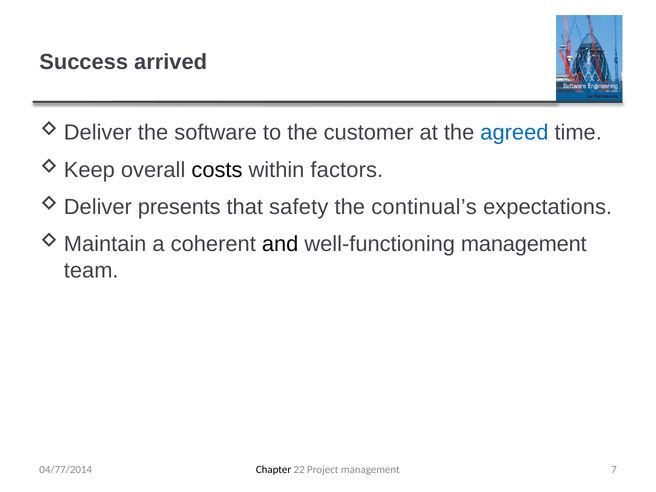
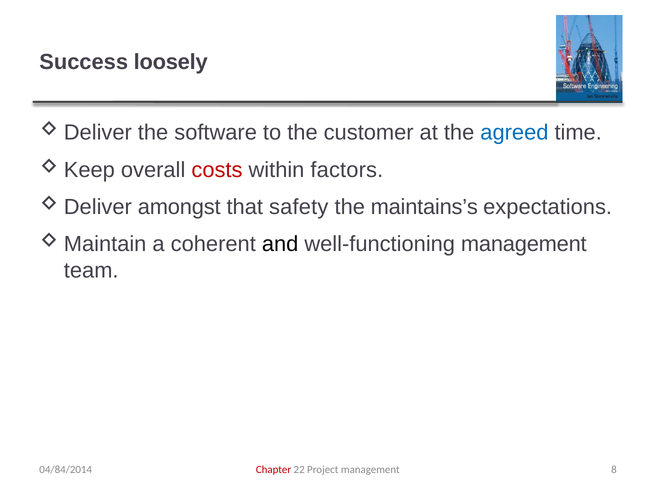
arrived: arrived -> loosely
costs colour: black -> red
presents: presents -> amongst
continual’s: continual’s -> maintains’s
Chapter colour: black -> red
7: 7 -> 8
04/77/2014: 04/77/2014 -> 04/84/2014
